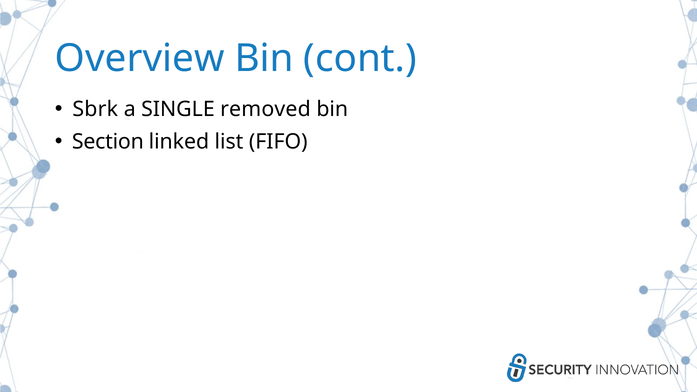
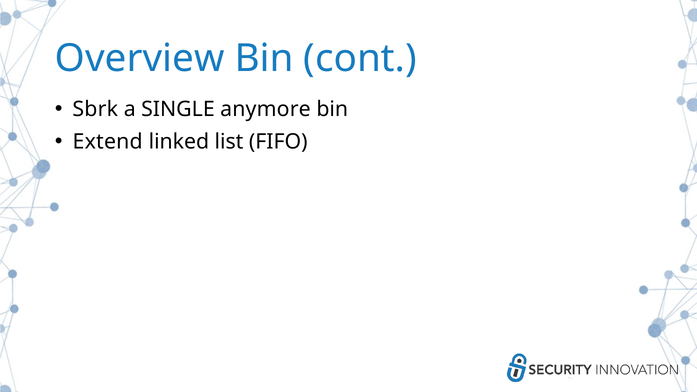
removed: removed -> anymore
Section: Section -> Extend
